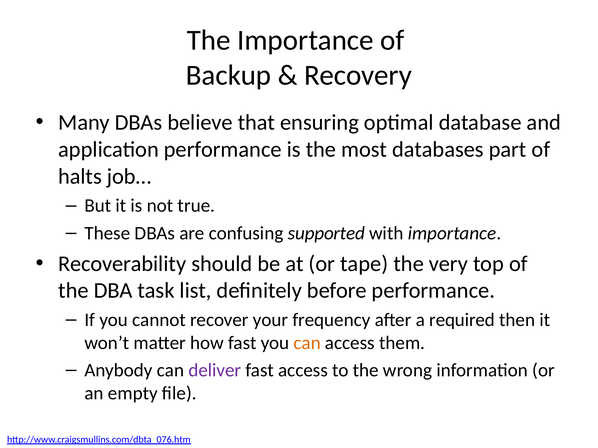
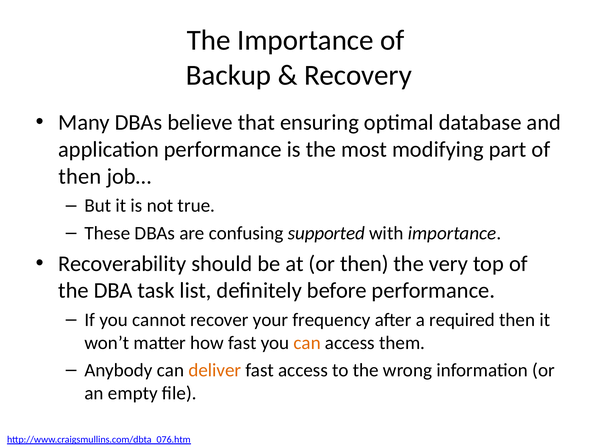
databases: databases -> modifying
halts at (80, 177): halts -> then
or tape: tape -> then
deliver colour: purple -> orange
